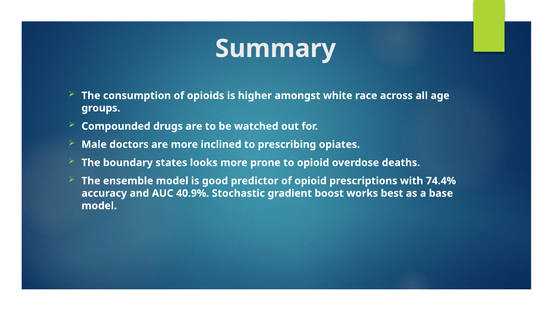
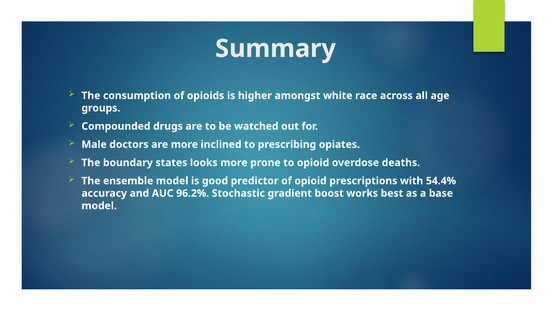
74.4%: 74.4% -> 54.4%
40.9%: 40.9% -> 96.2%
